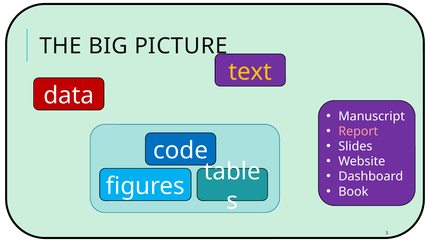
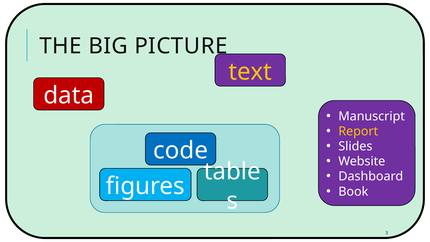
Report colour: pink -> yellow
